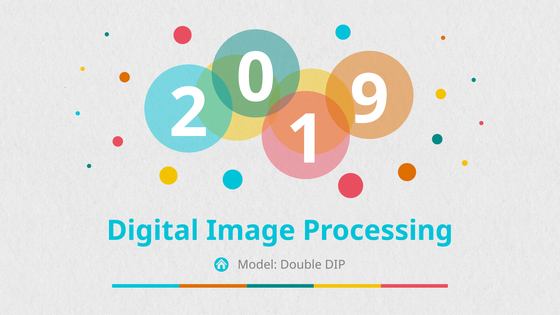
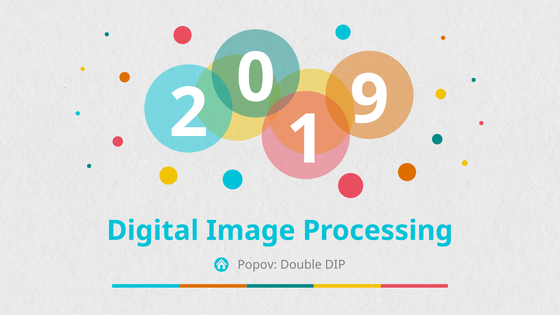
Model: Model -> Popov
